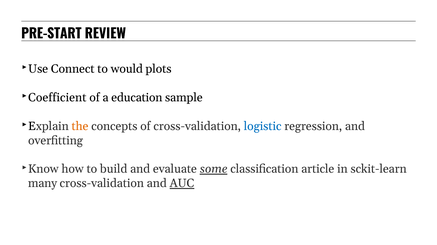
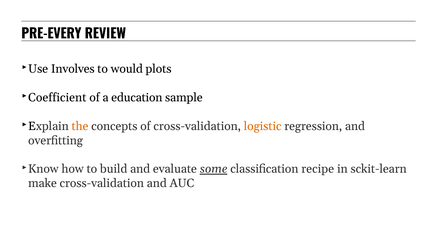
PRE-START: PRE-START -> PRE-EVERY
Connect: Connect -> Involves
logistic colour: blue -> orange
article: article -> recipe
many: many -> make
AUC underline: present -> none
